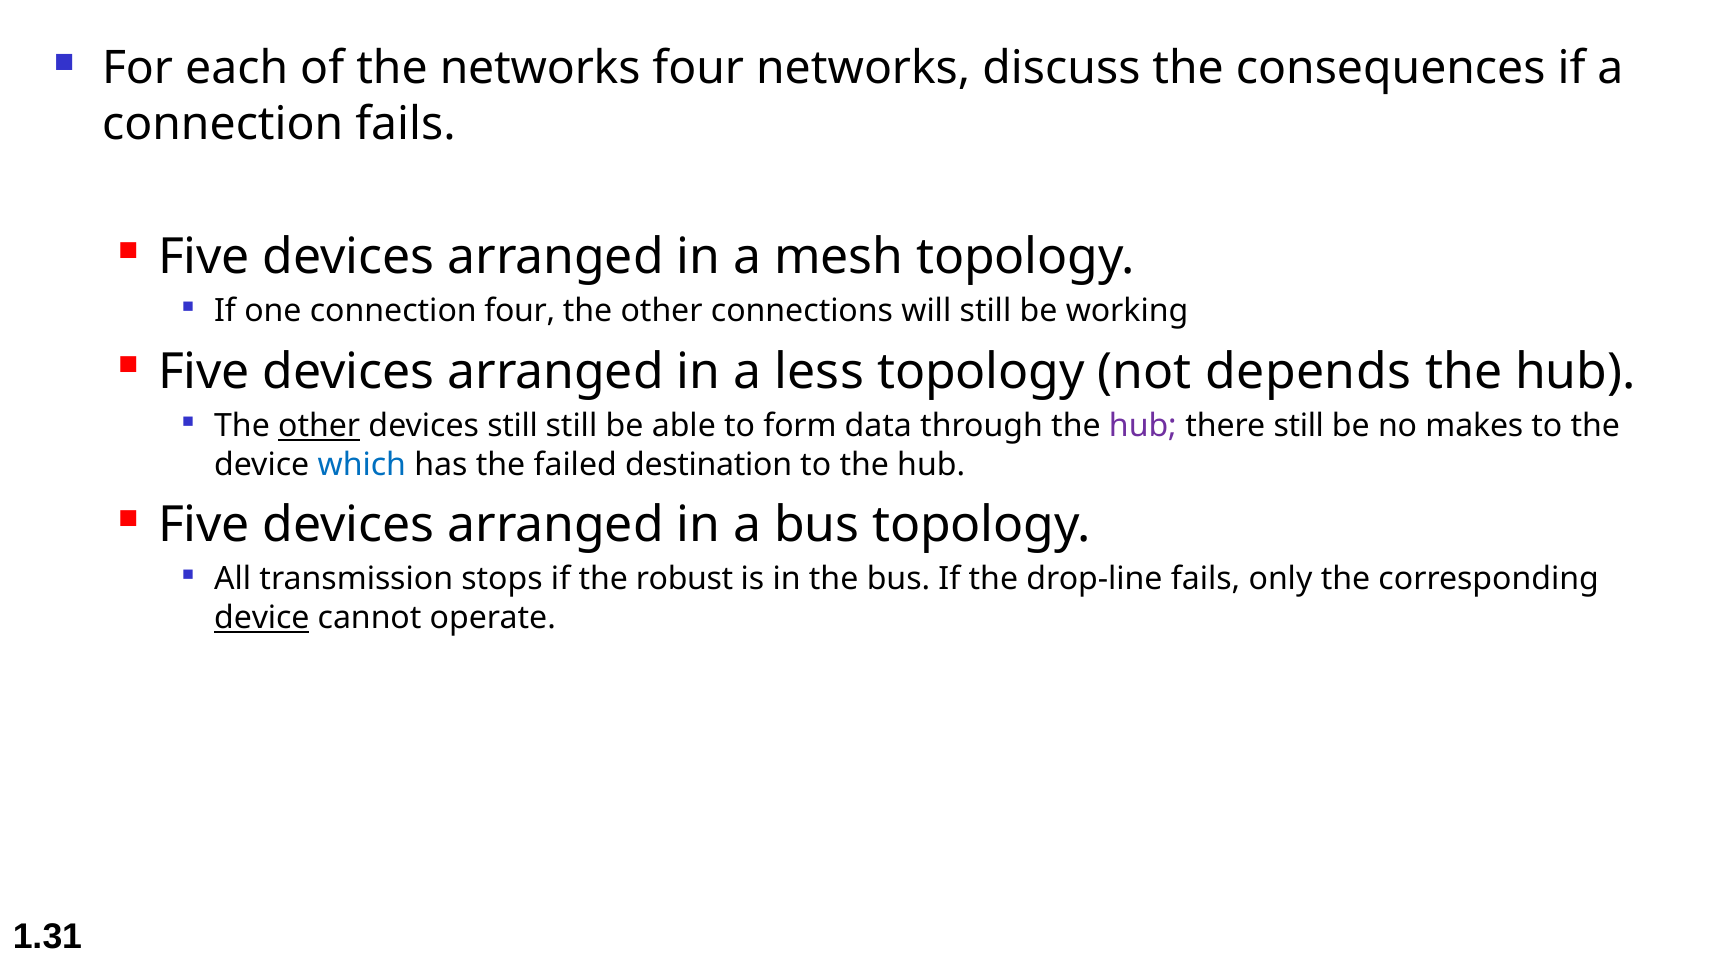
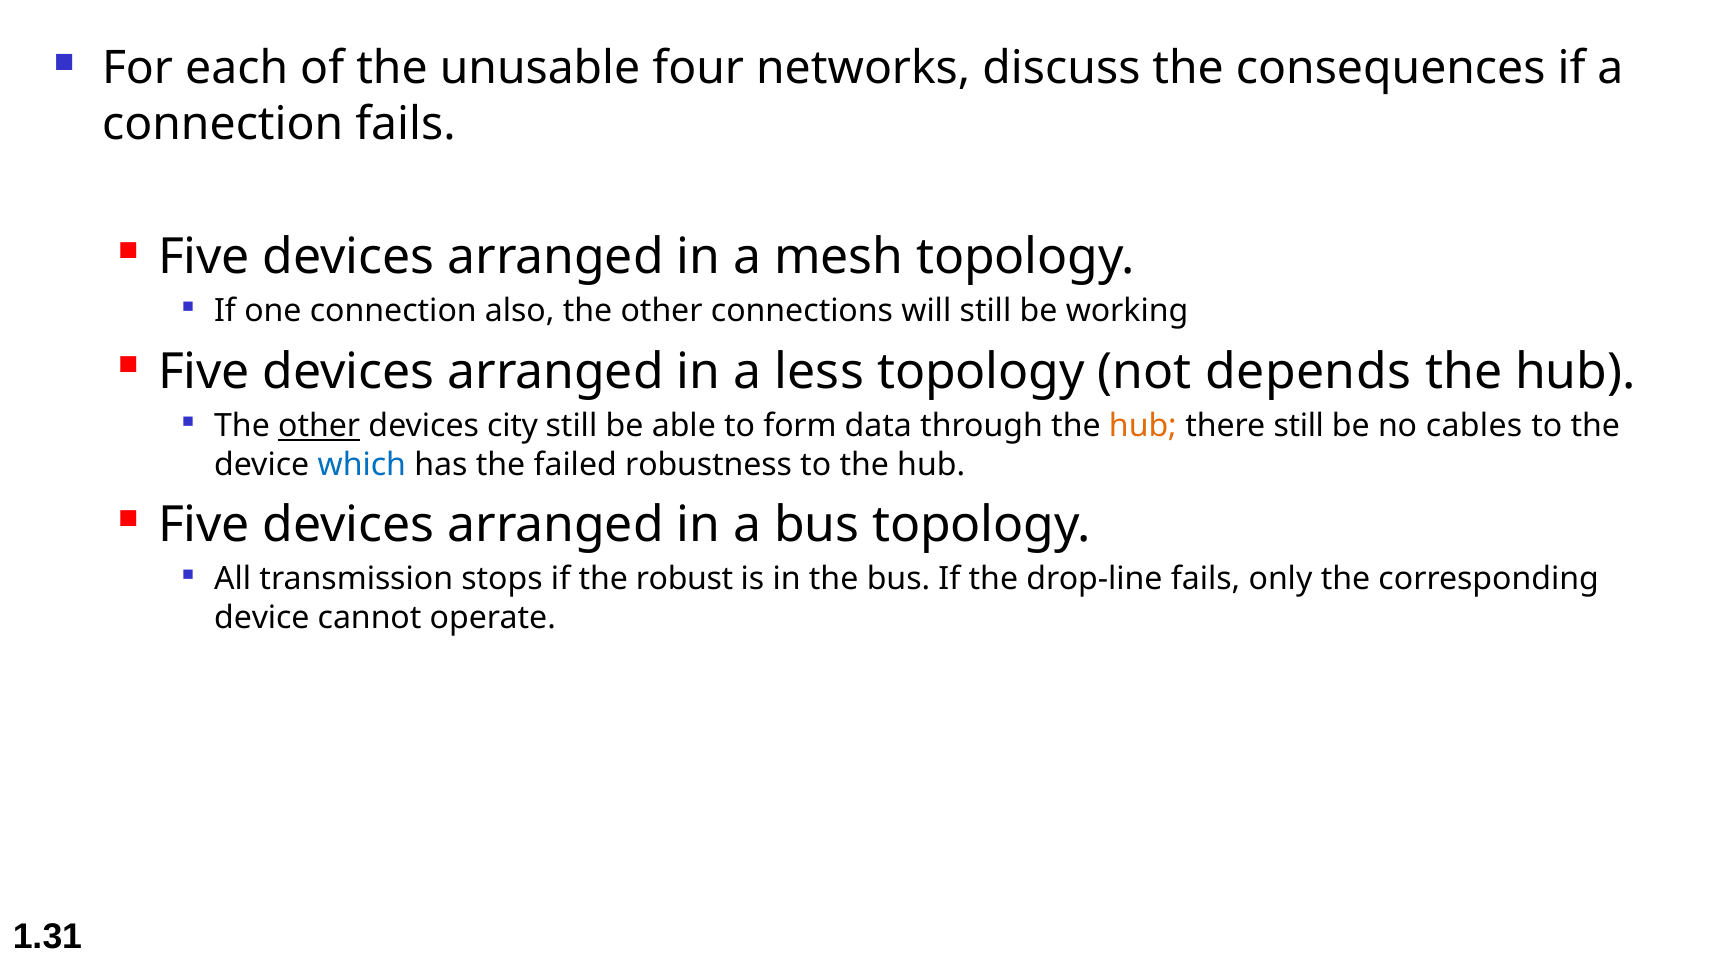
the networks: networks -> unusable
connection four: four -> also
devices still: still -> city
hub at (1143, 426) colour: purple -> orange
makes: makes -> cables
destination: destination -> robustness
device at (262, 618) underline: present -> none
